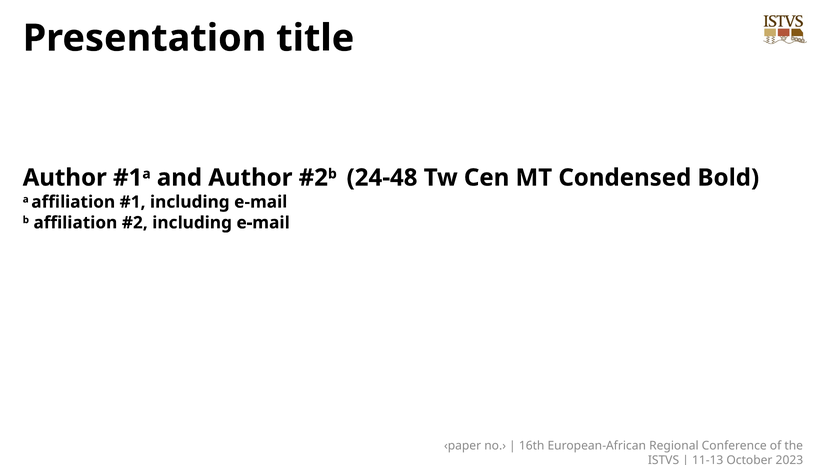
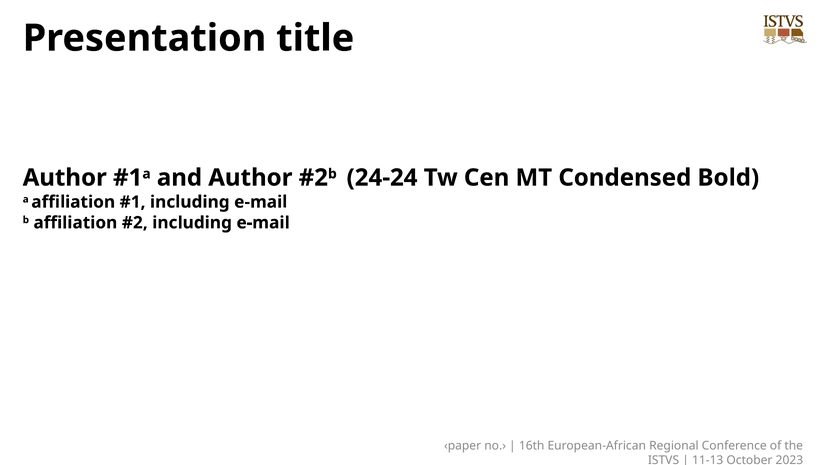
24-48: 24-48 -> 24-24
